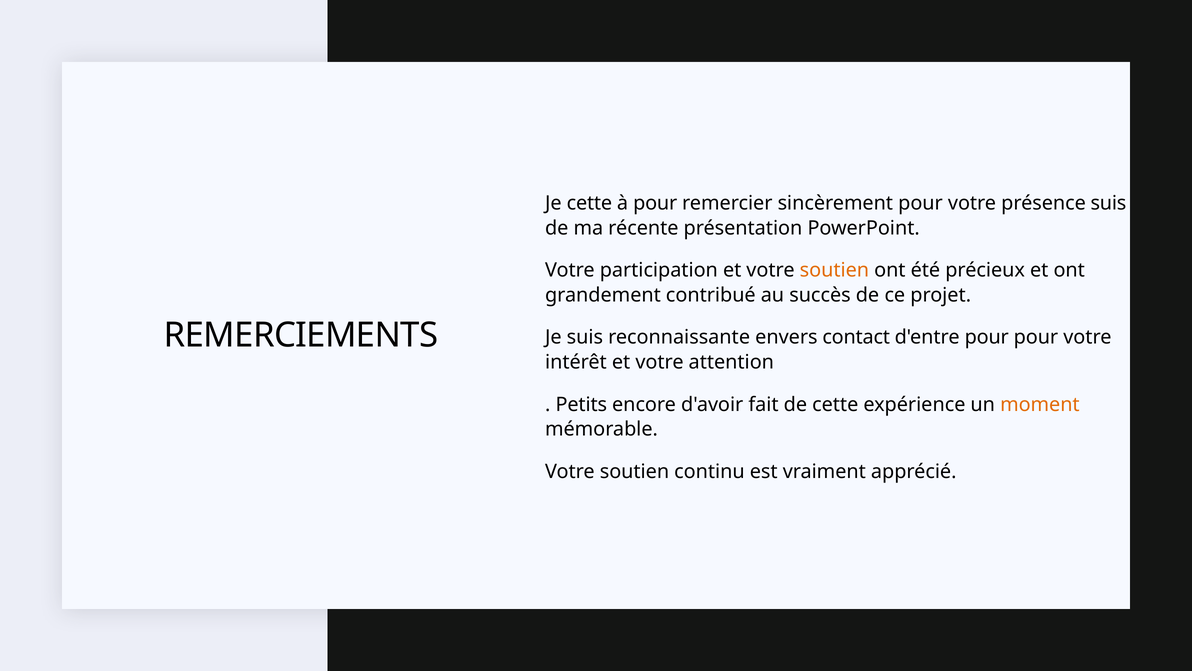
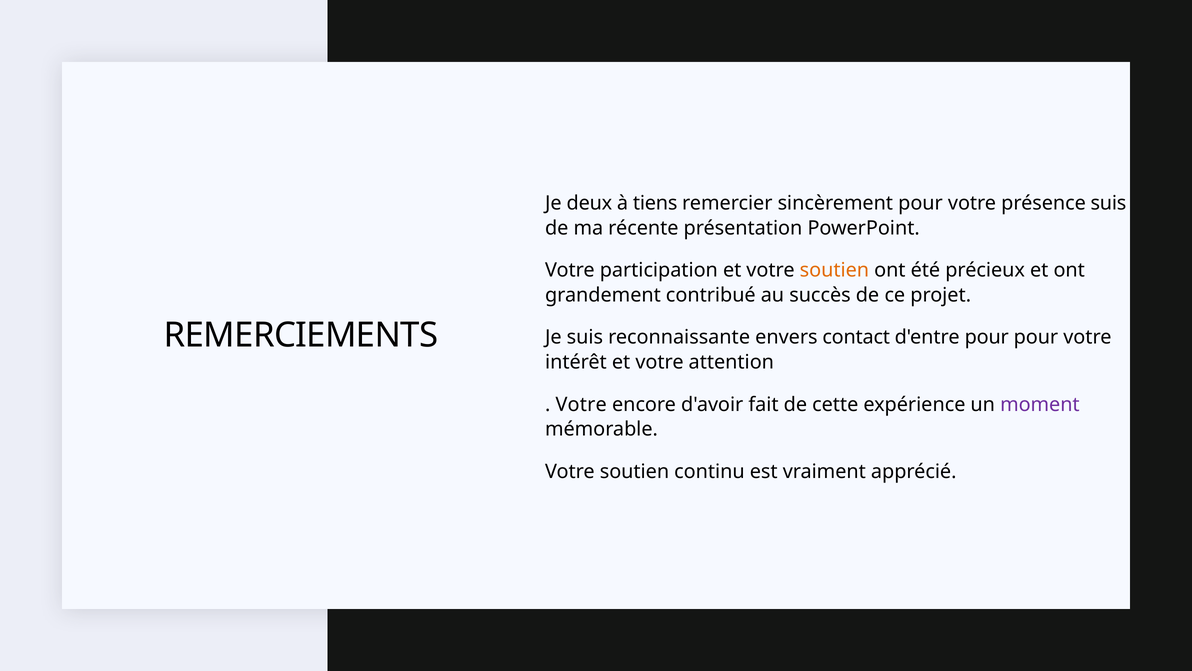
Je cette: cette -> deux
à pour: pour -> tiens
Petits at (581, 404): Petits -> Votre
moment colour: orange -> purple
